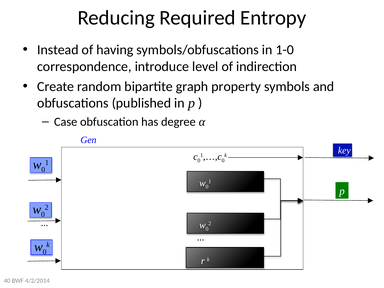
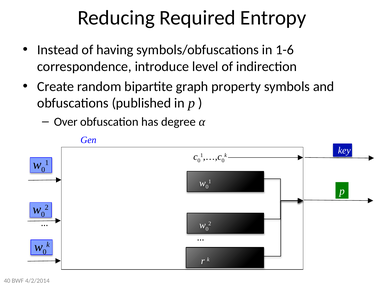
1-0: 1-0 -> 1-6
Case: Case -> Over
